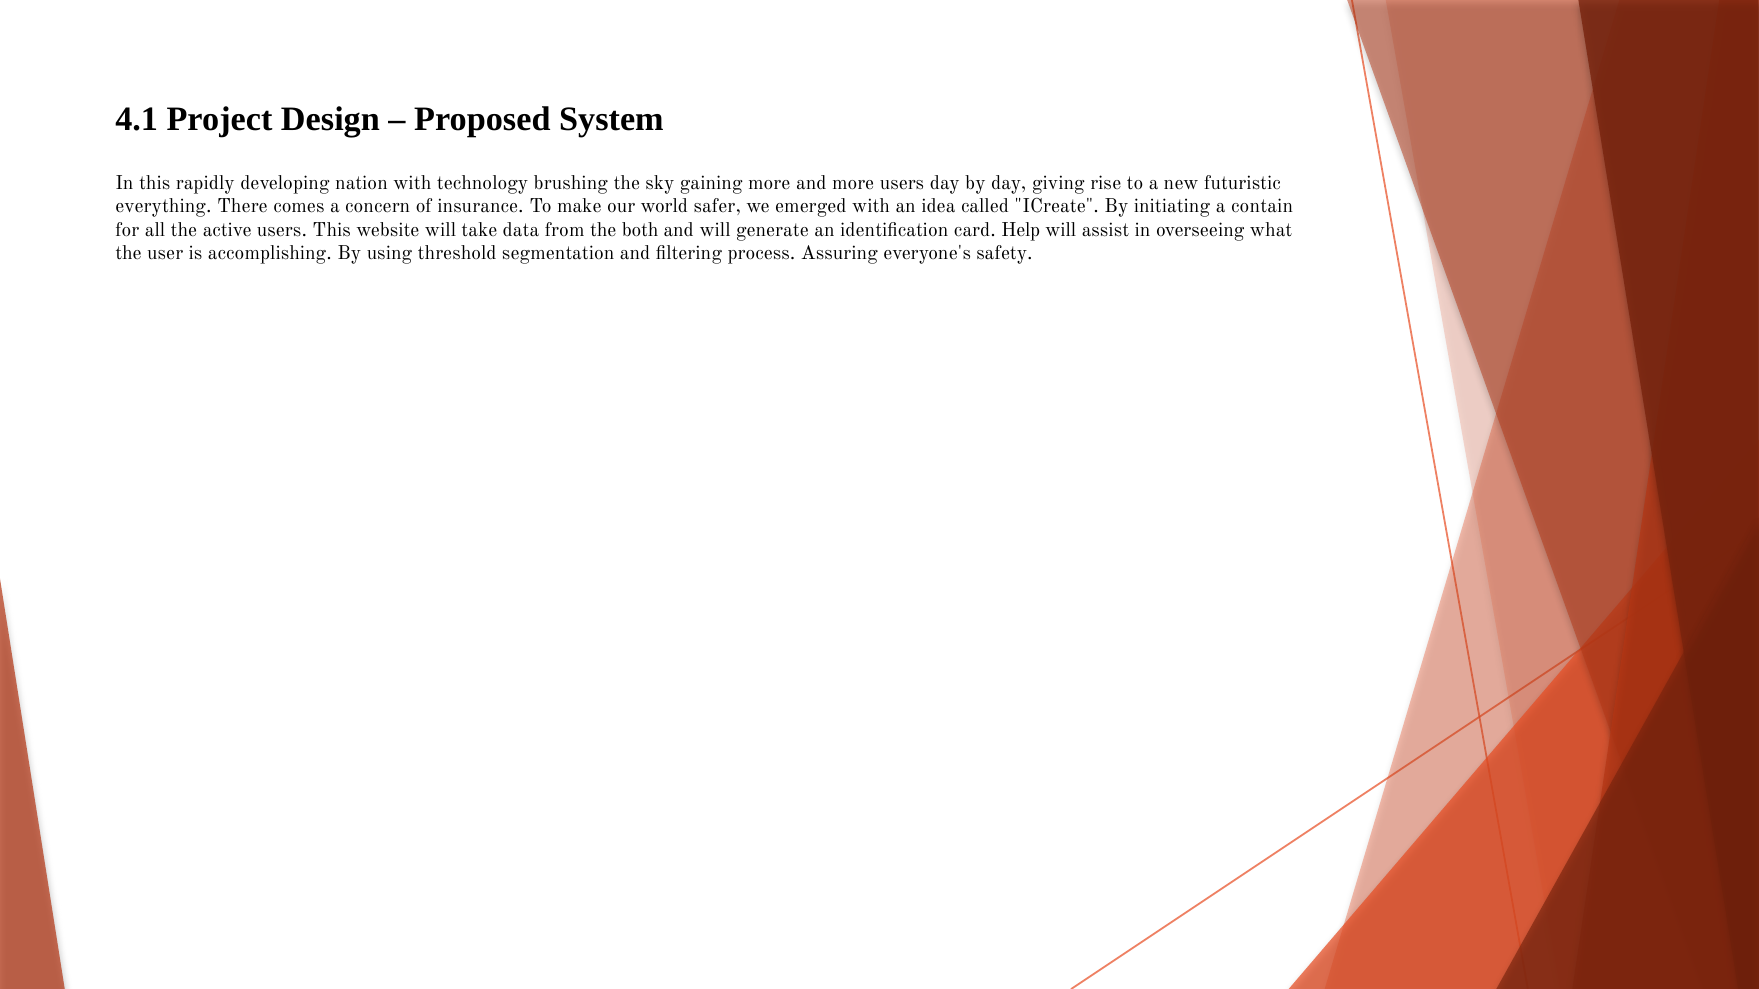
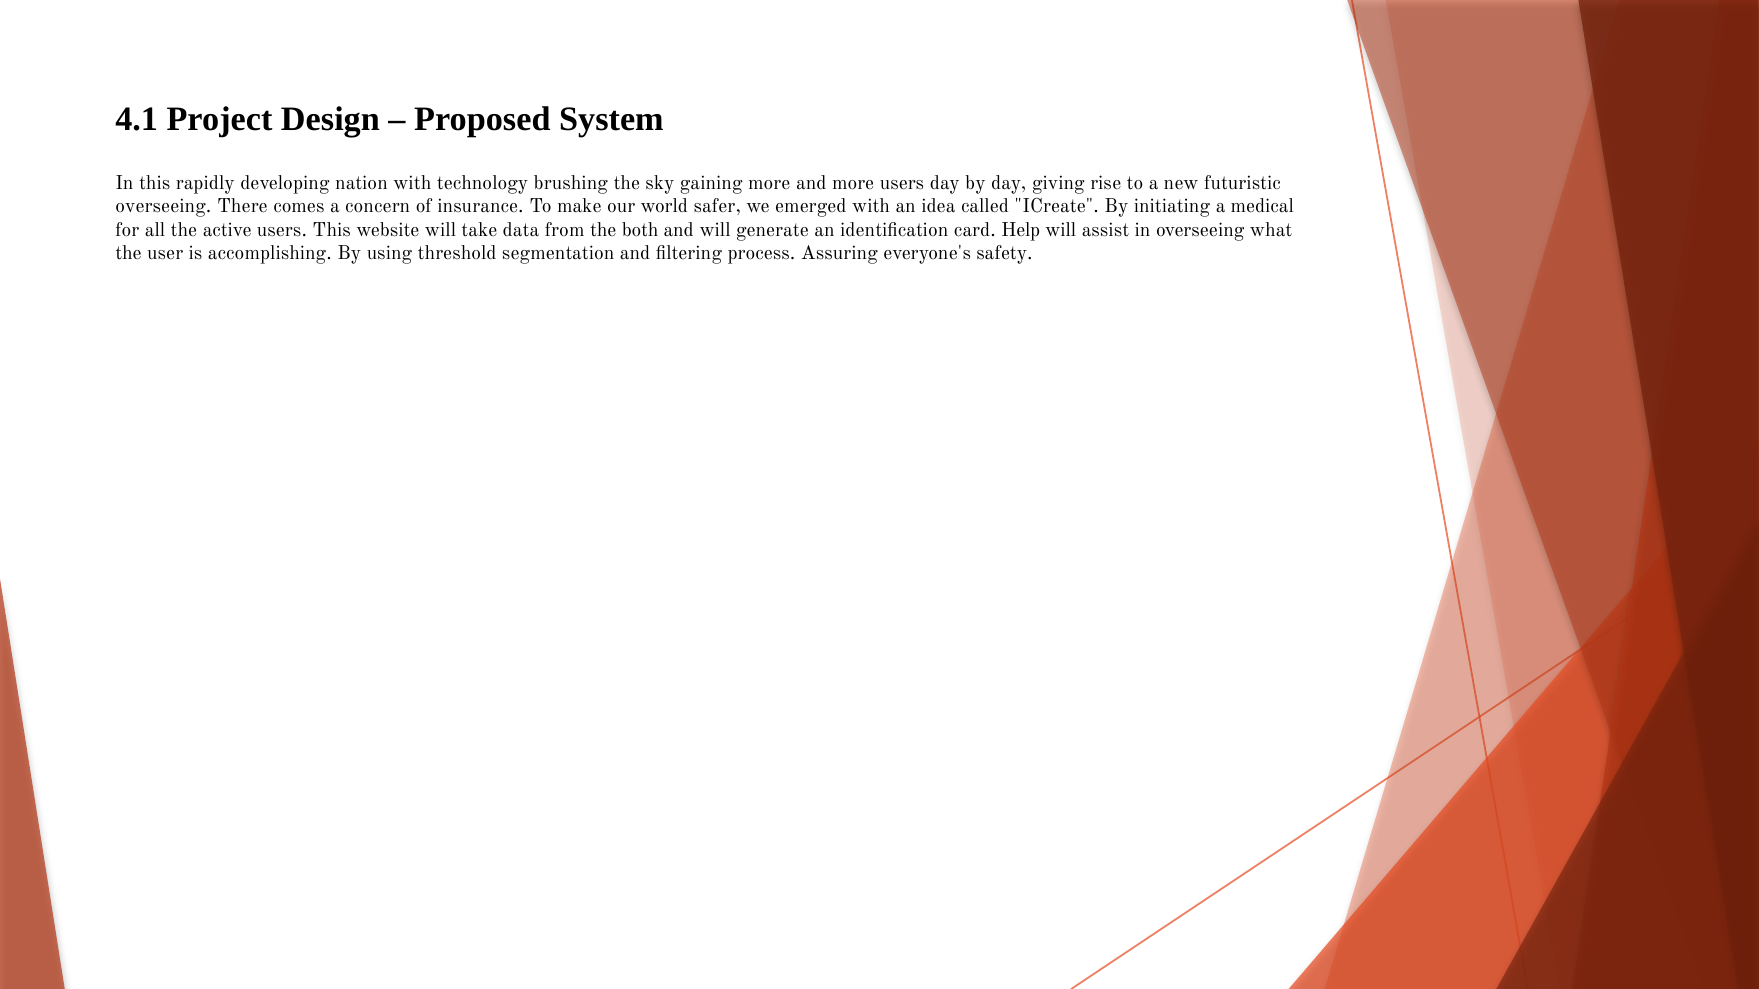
everything at (163, 207): everything -> overseeing
contain: contain -> medical
